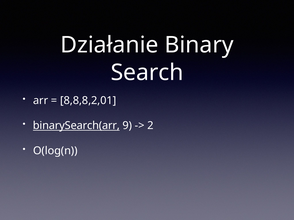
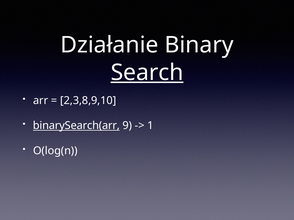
Search underline: none -> present
8,8,8,2,01: 8,8,8,2,01 -> 2,3,8,9,10
2: 2 -> 1
